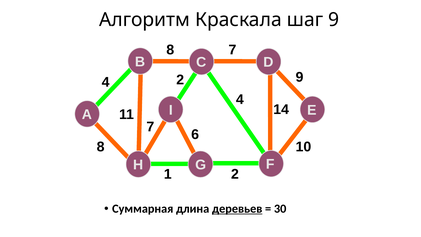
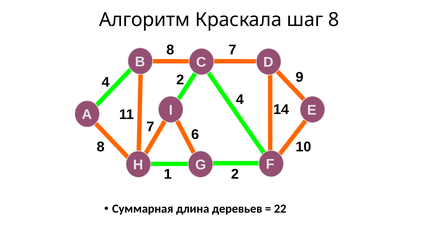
шаг 9: 9 -> 8
деревьев underline: present -> none
30: 30 -> 22
